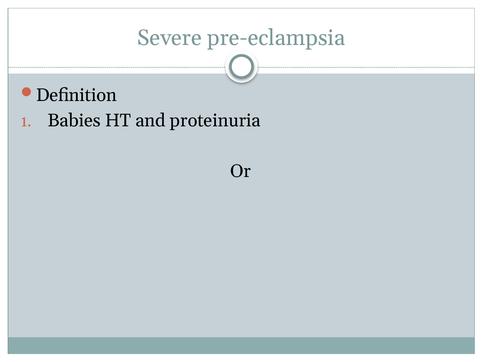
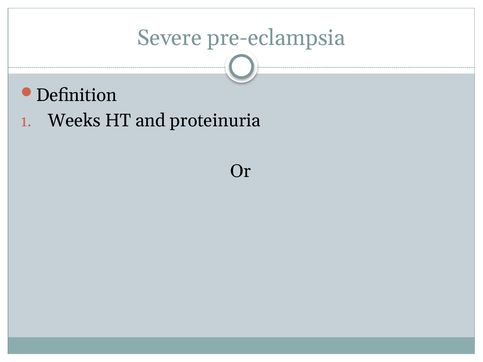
Babies: Babies -> Weeks
